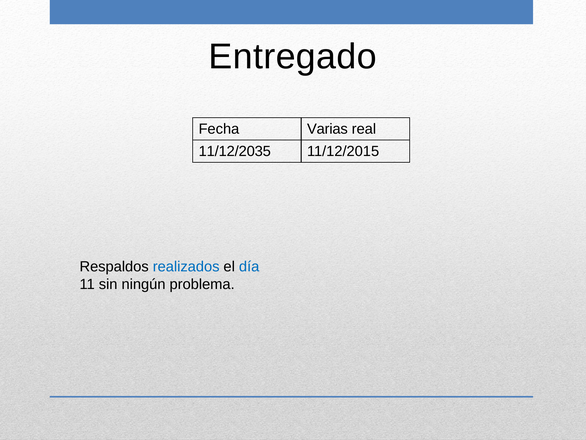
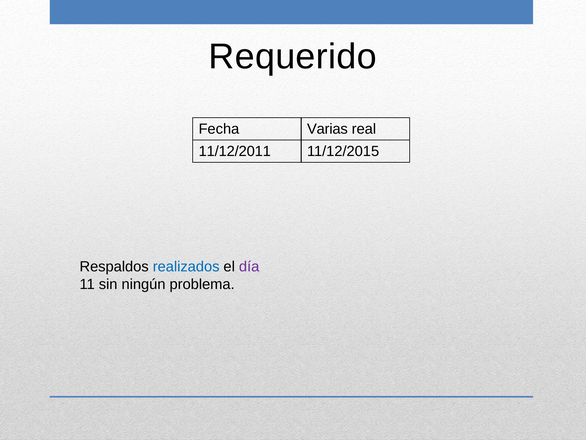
Entregado: Entregado -> Requerido
11/12/2035: 11/12/2035 -> 11/12/2011
día colour: blue -> purple
